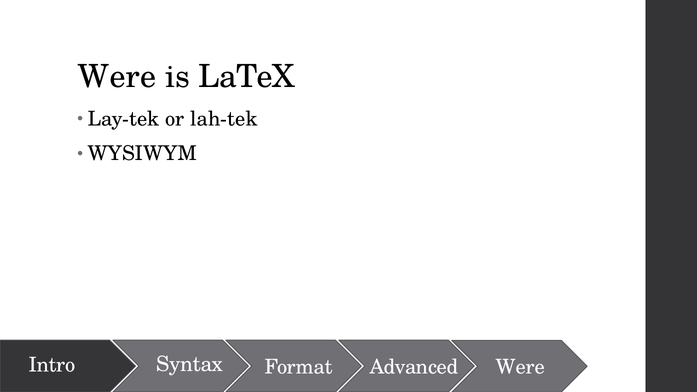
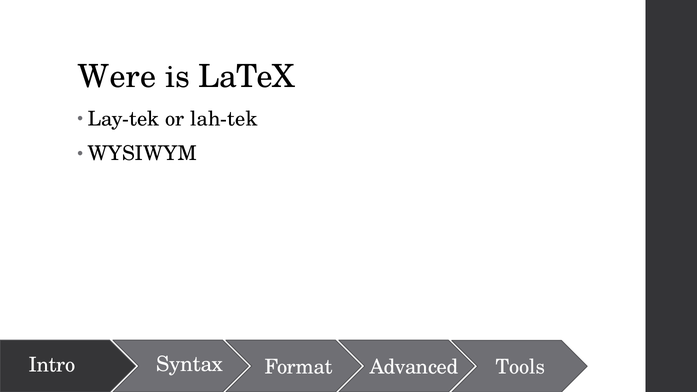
Advanced Were: Were -> Tools
